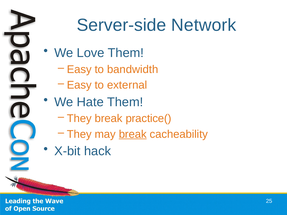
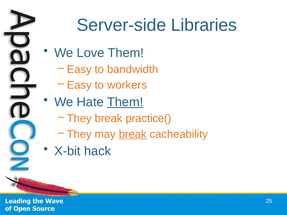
Network: Network -> Libraries
external: external -> workers
Them at (125, 102) underline: none -> present
